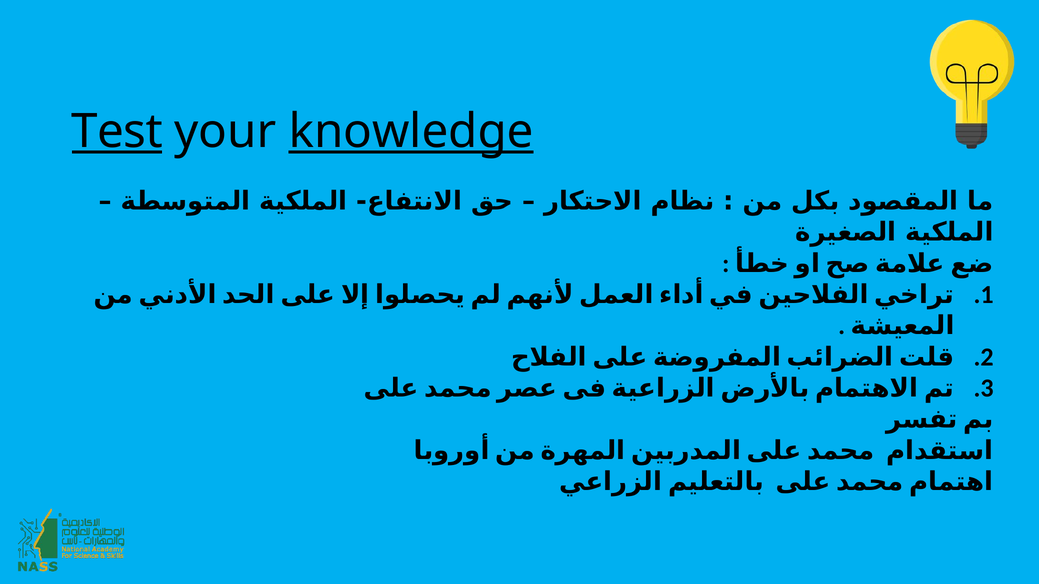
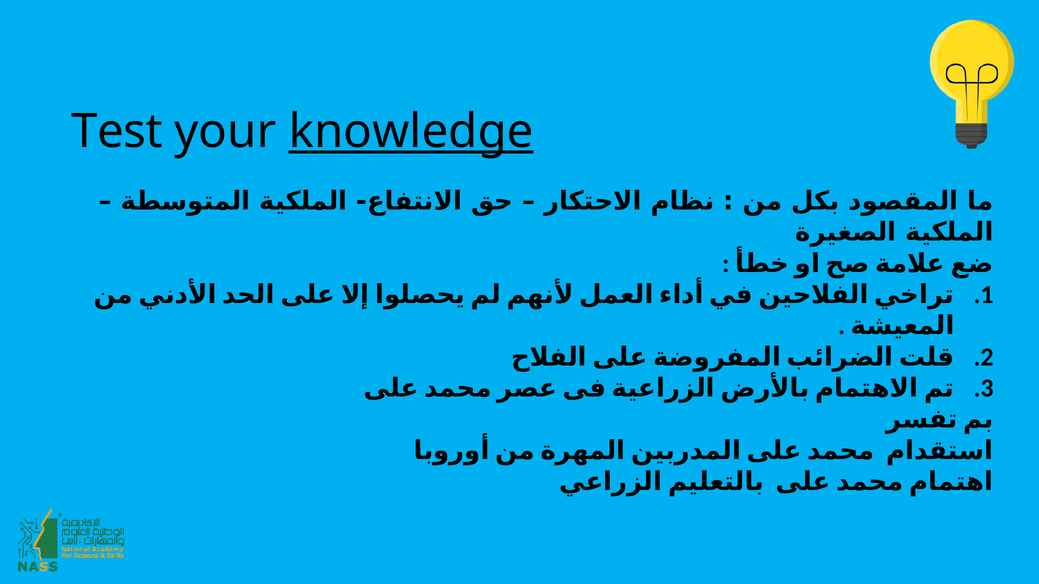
Test underline: present -> none
